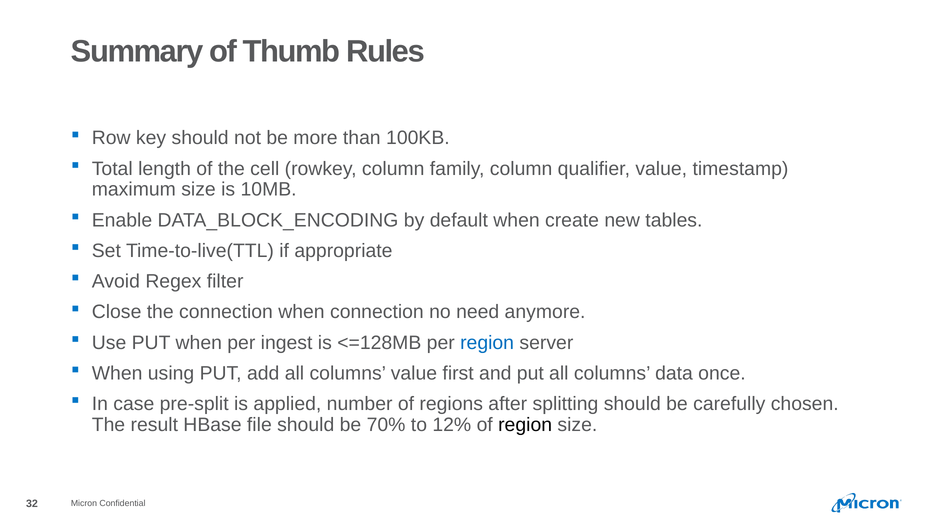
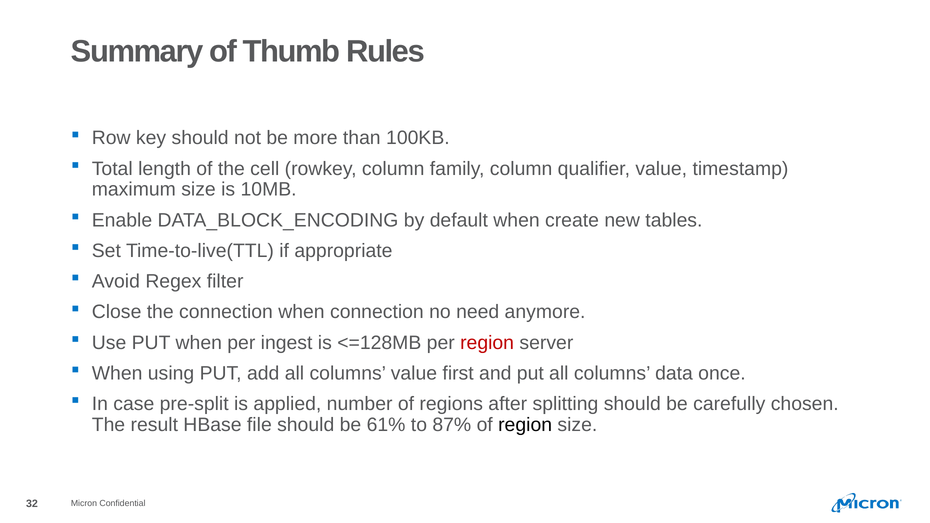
region at (487, 343) colour: blue -> red
70%: 70% -> 61%
12%: 12% -> 87%
